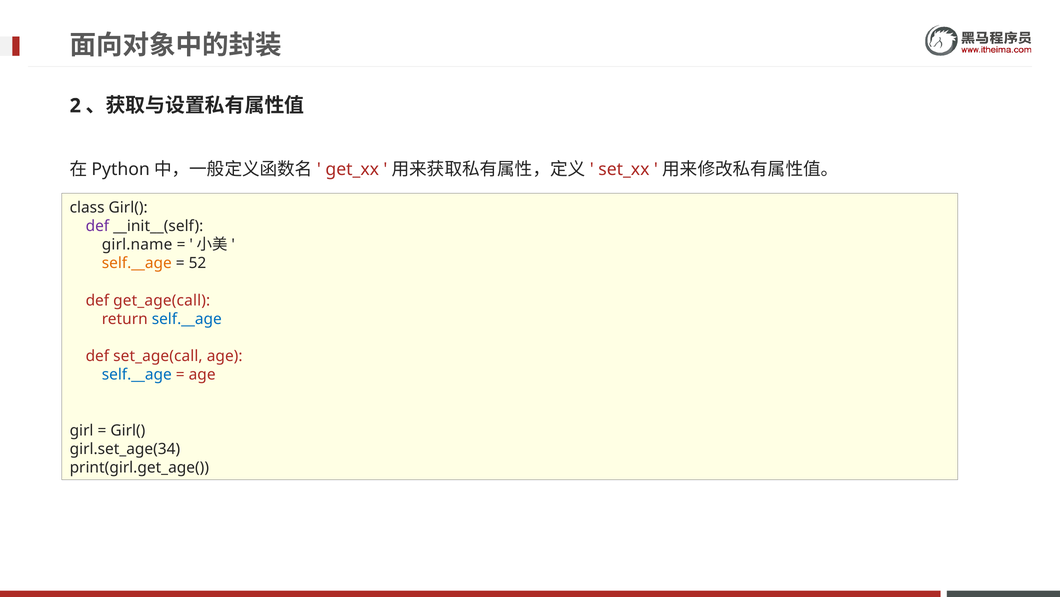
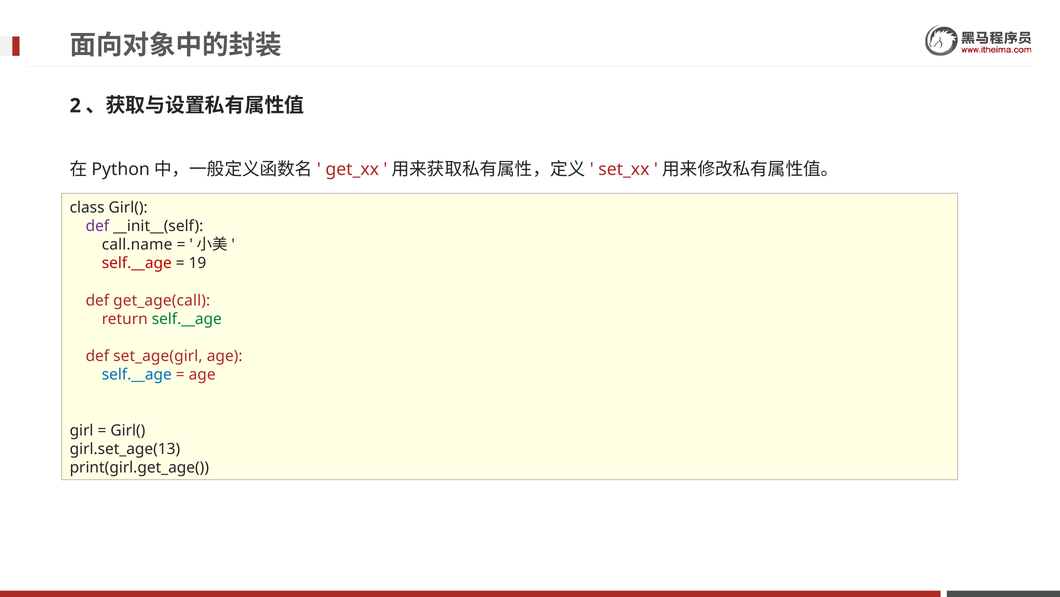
girl.name: girl.name -> call.name
self.__age at (137, 263) colour: orange -> red
52: 52 -> 19
self.__age at (187, 319) colour: blue -> green
set_age(call: set_age(call -> set_age(girl
girl.set_age(34: girl.set_age(34 -> girl.set_age(13
